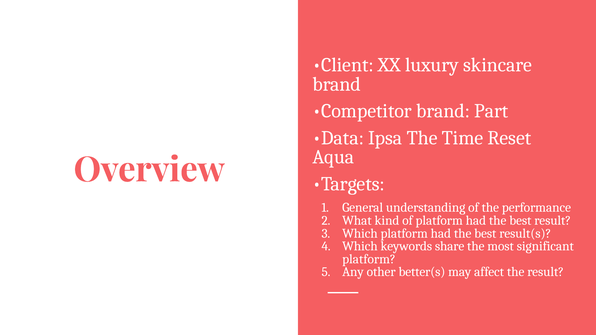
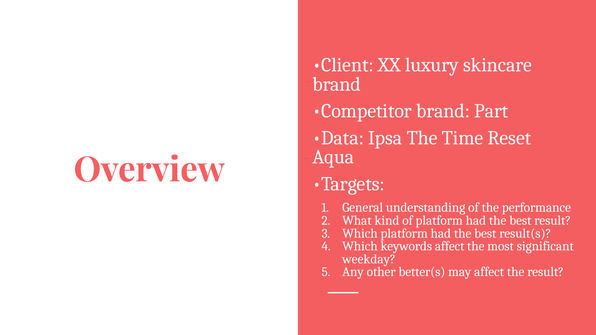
keywords share: share -> affect
platform at (369, 259): platform -> weekday
